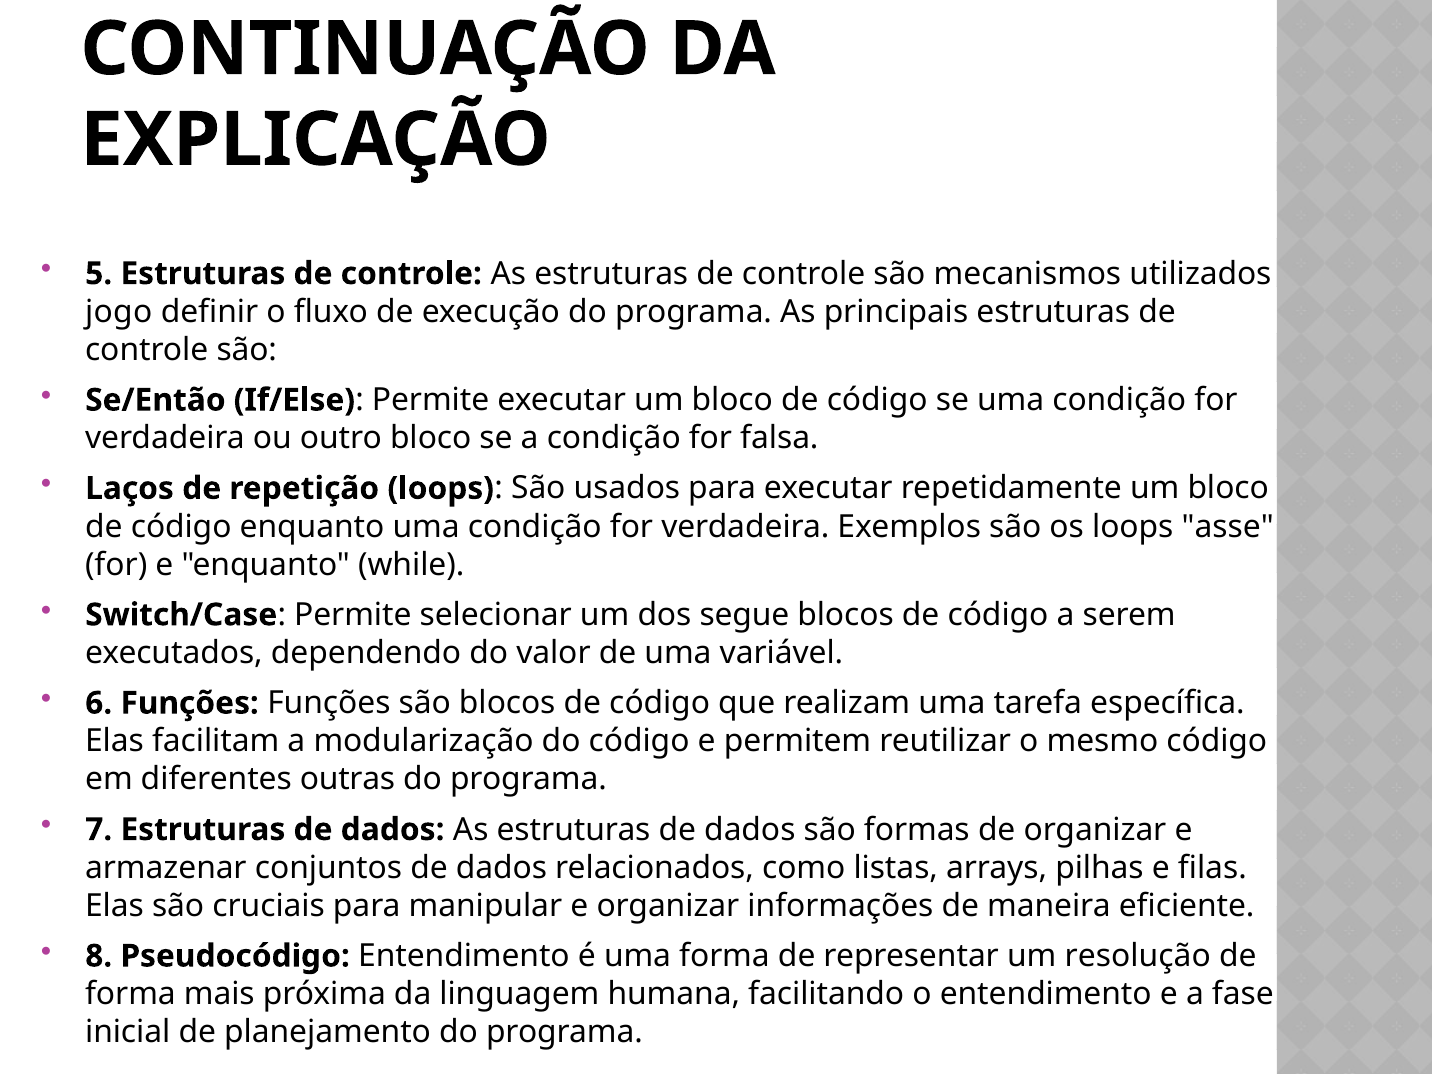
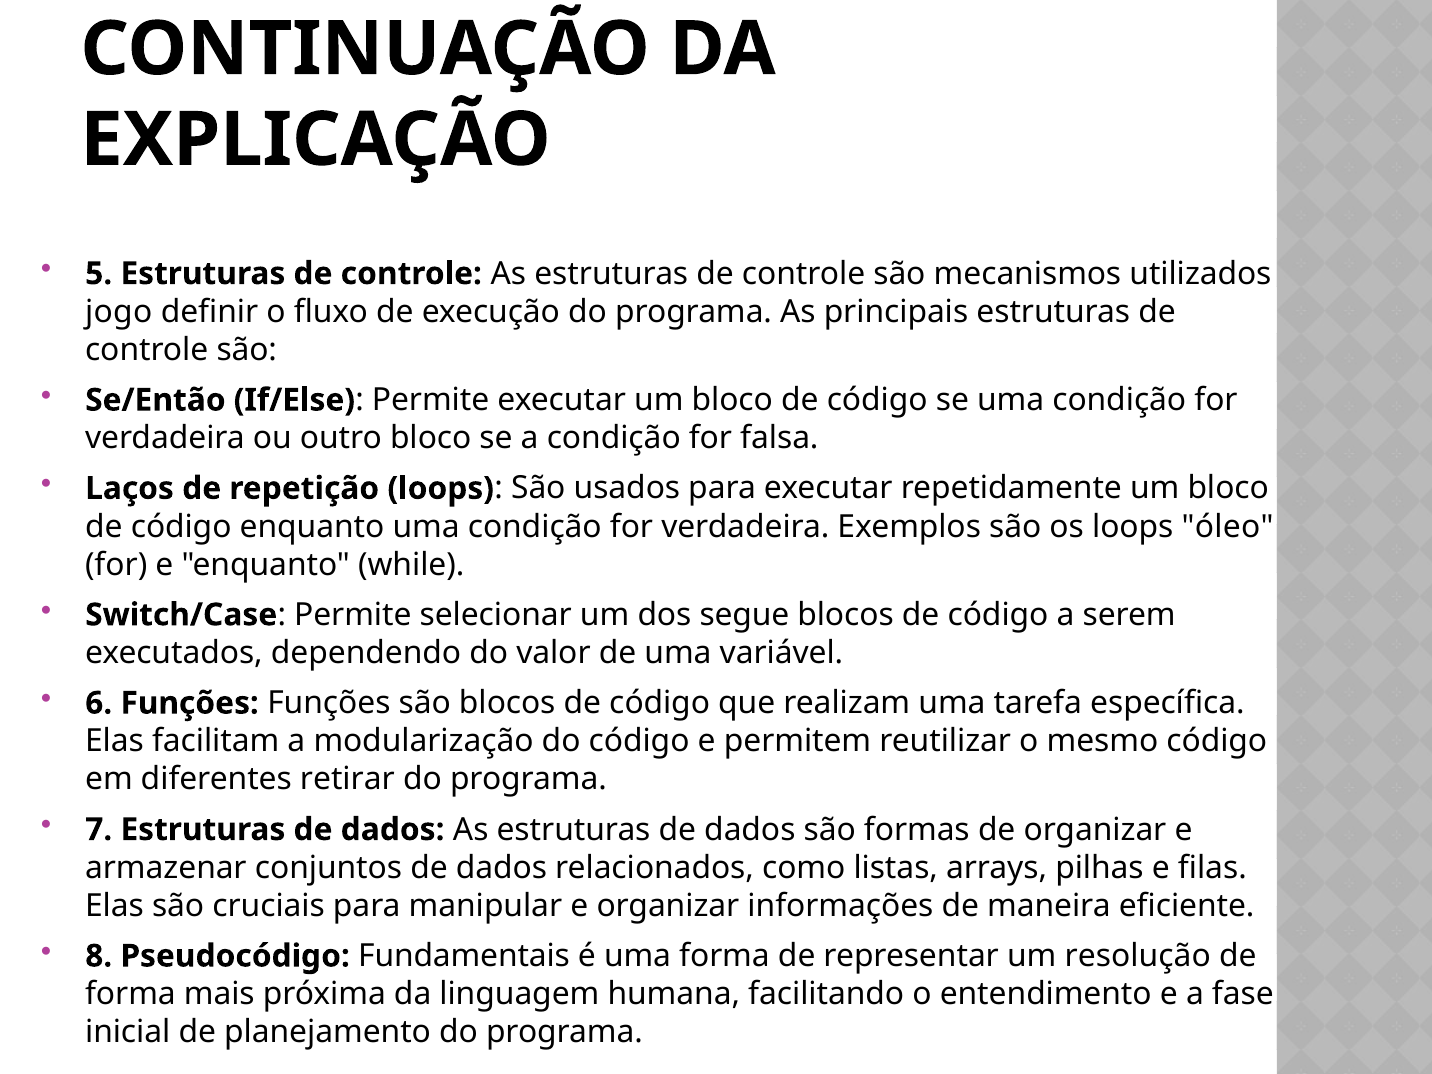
asse: asse -> óleo
outras: outras -> retirar
Pseudocódigo Entendimento: Entendimento -> Fundamentais
